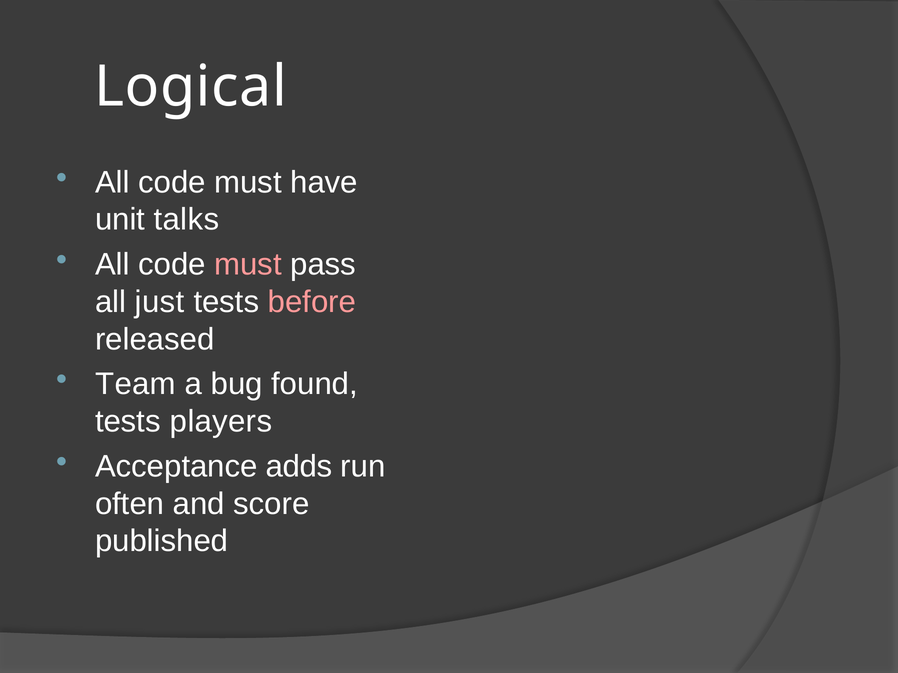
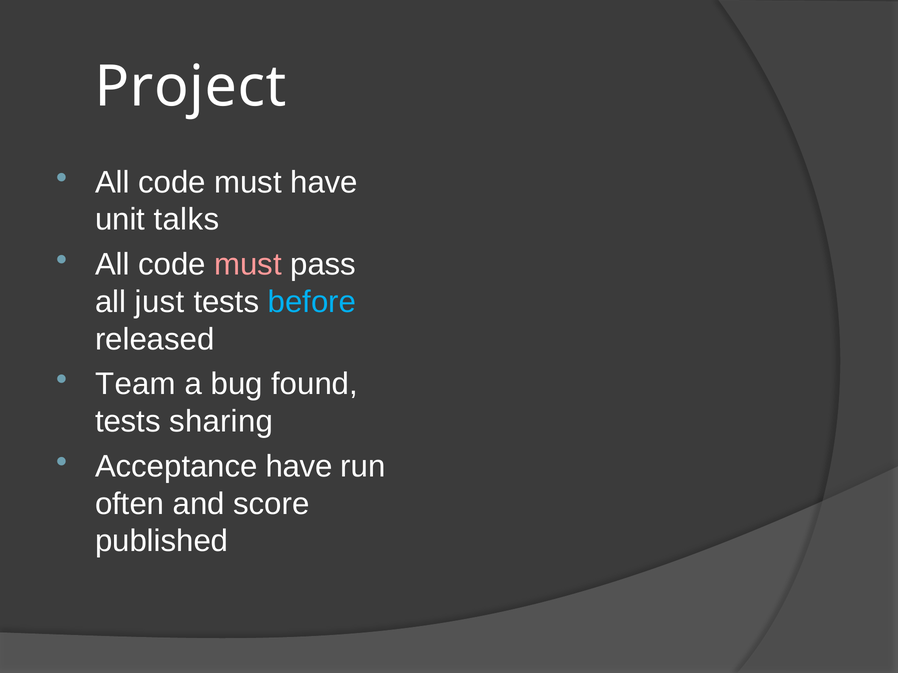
Logical: Logical -> Project
before colour: pink -> light blue
players: players -> sharing
Acceptance adds: adds -> have
